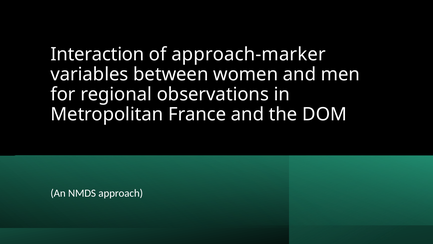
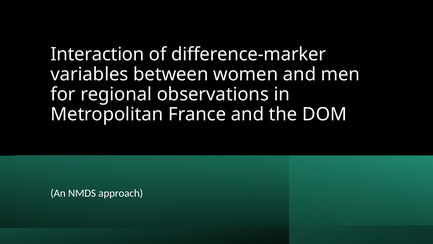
approach-marker: approach-marker -> difference-marker
